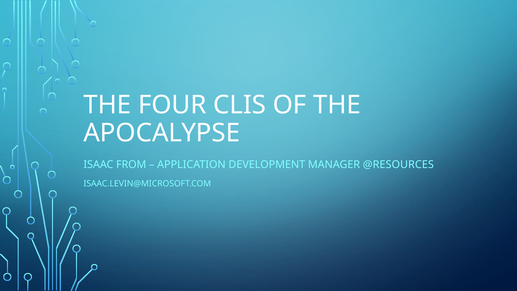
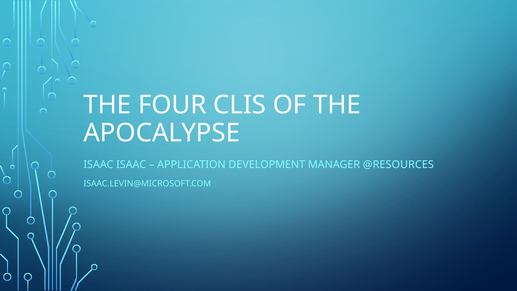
ISAAC FROM: FROM -> ISAAC
